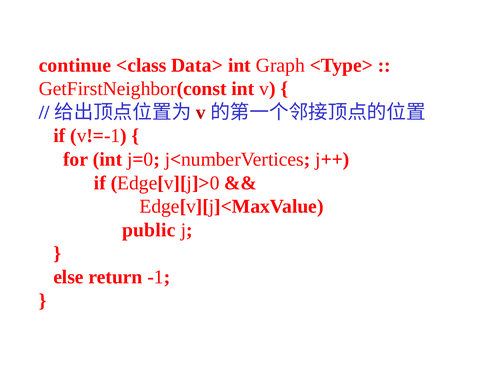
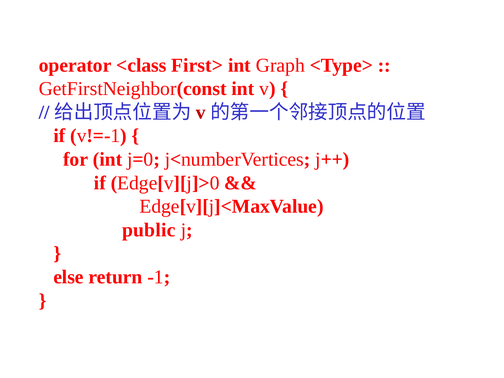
continue: continue -> operator
Data>: Data> -> First>
